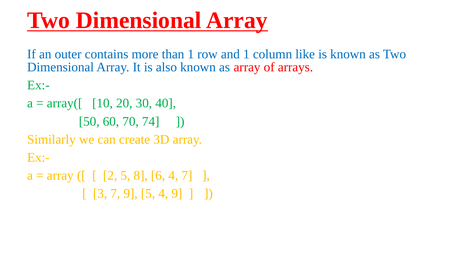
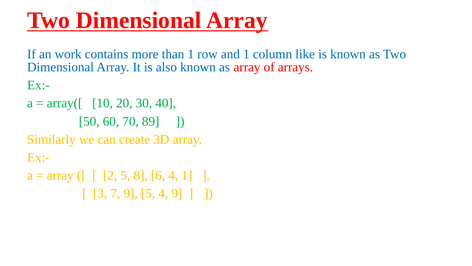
outer: outer -> work
74: 74 -> 89
4 7: 7 -> 1
